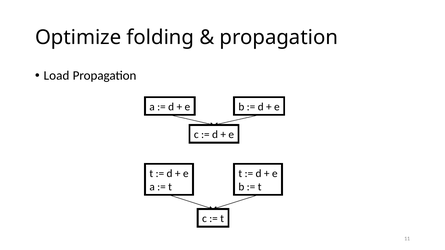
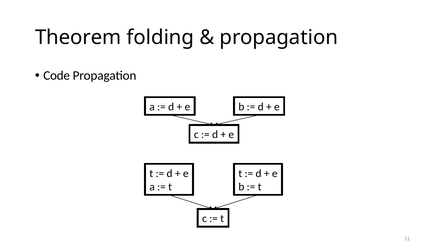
Optimize: Optimize -> Theorem
Load: Load -> Code
